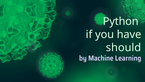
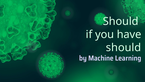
Python at (121, 21): Python -> Should
